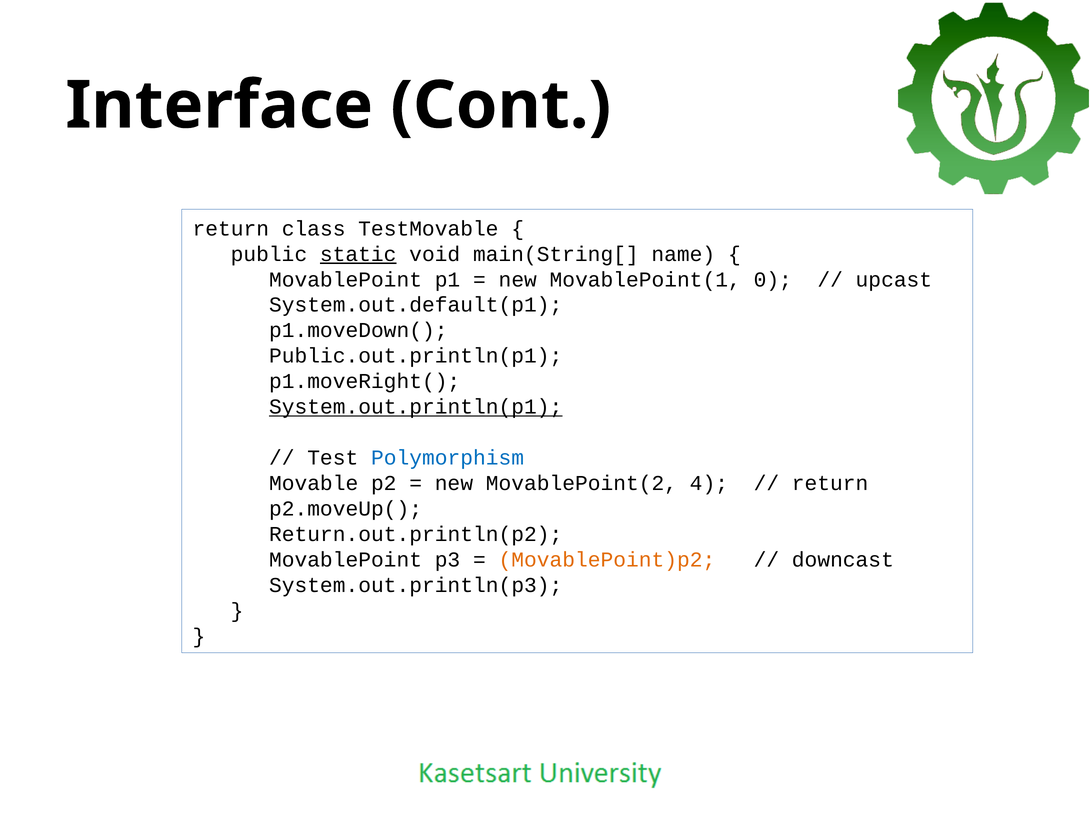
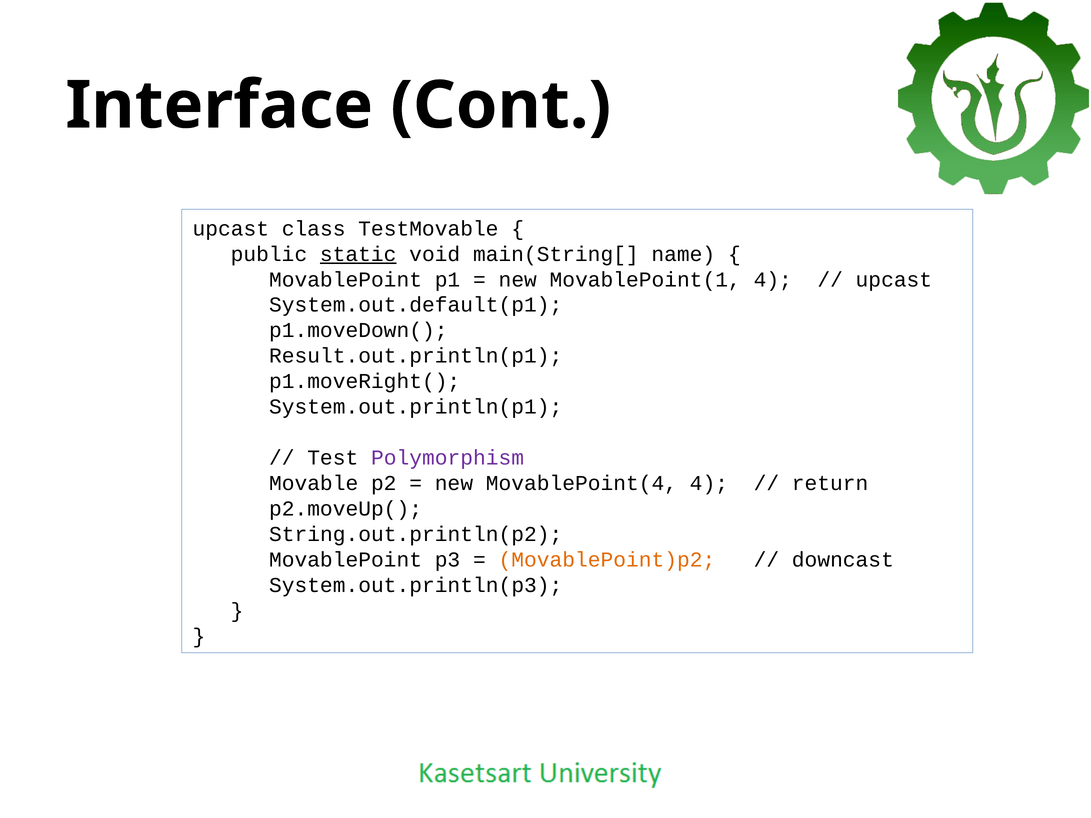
return at (231, 229): return -> upcast
MovablePoint(1 0: 0 -> 4
Public.out.println(p1: Public.out.println(p1 -> Result.out.println(p1
System.out.println(p1 underline: present -> none
Polymorphism colour: blue -> purple
MovablePoint(2: MovablePoint(2 -> MovablePoint(4
Return.out.println(p2: Return.out.println(p2 -> String.out.println(p2
